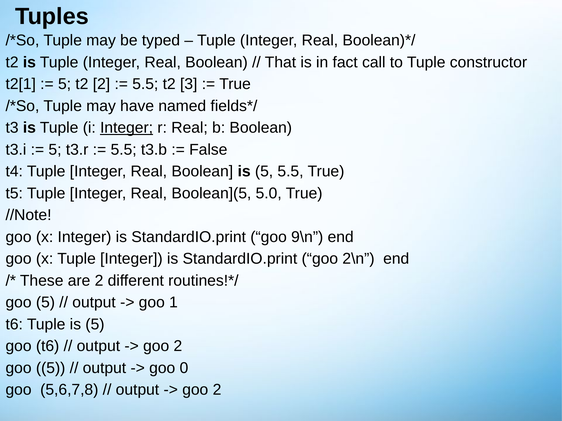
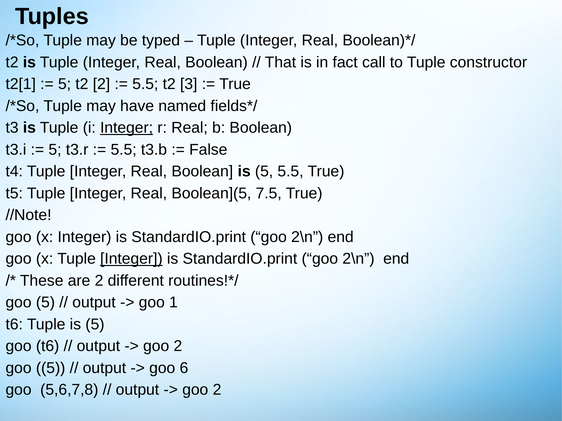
5.0: 5.0 -> 7.5
9\n at (307, 237): 9\n -> 2\n
Integer at (131, 259) underline: none -> present
0: 0 -> 6
